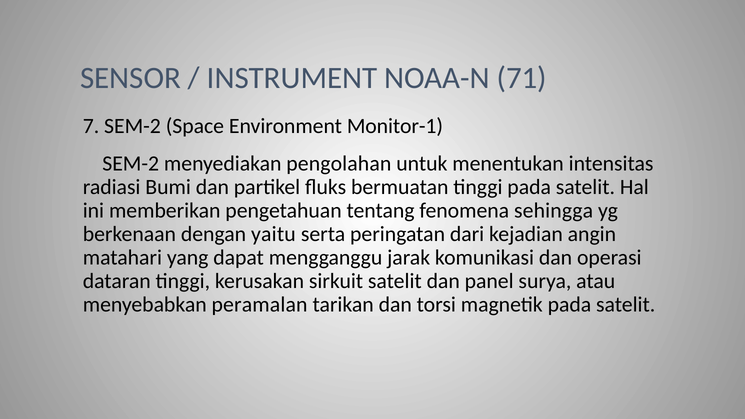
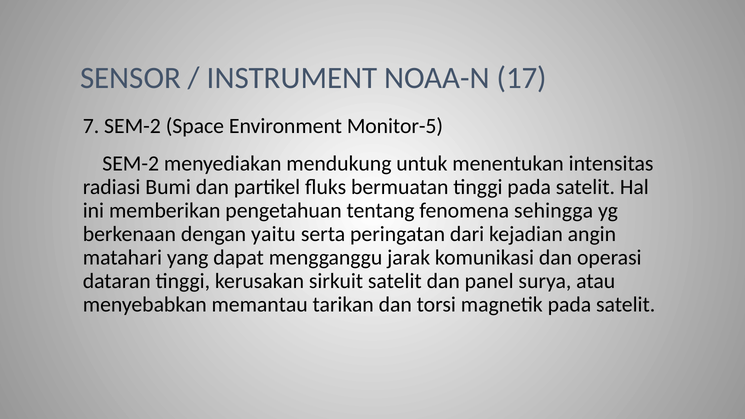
71: 71 -> 17
Monitor-1: Monitor-1 -> Monitor-5
pengolahan: pengolahan -> mendukung
peramalan: peramalan -> memantau
